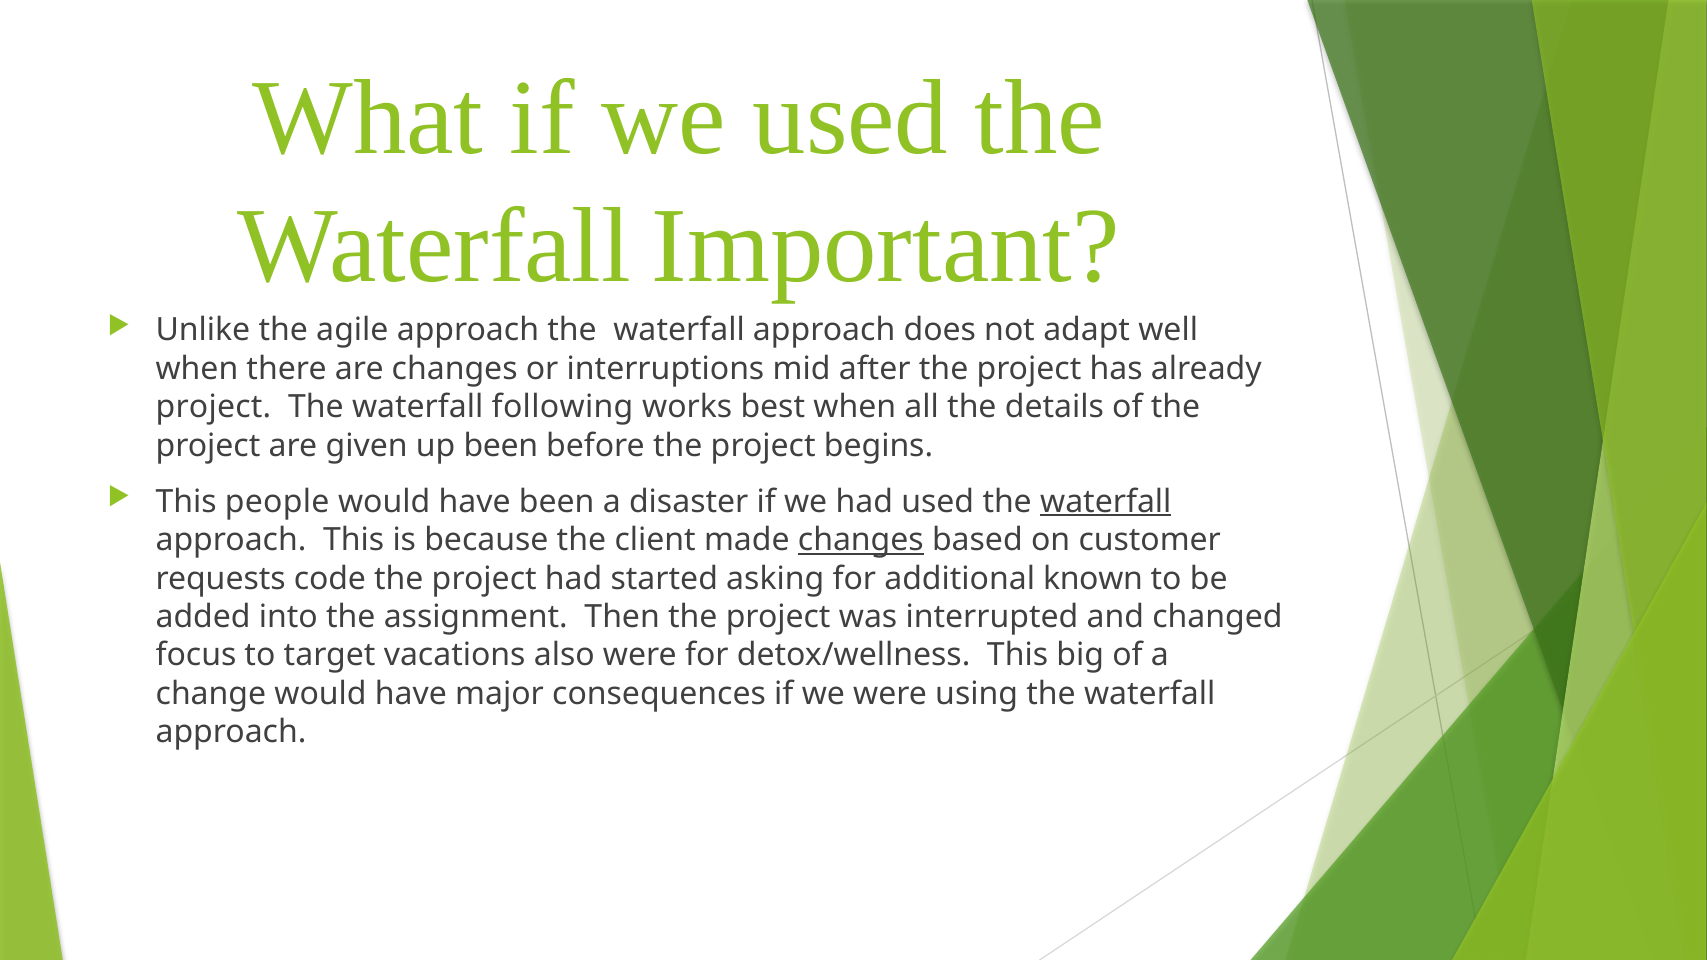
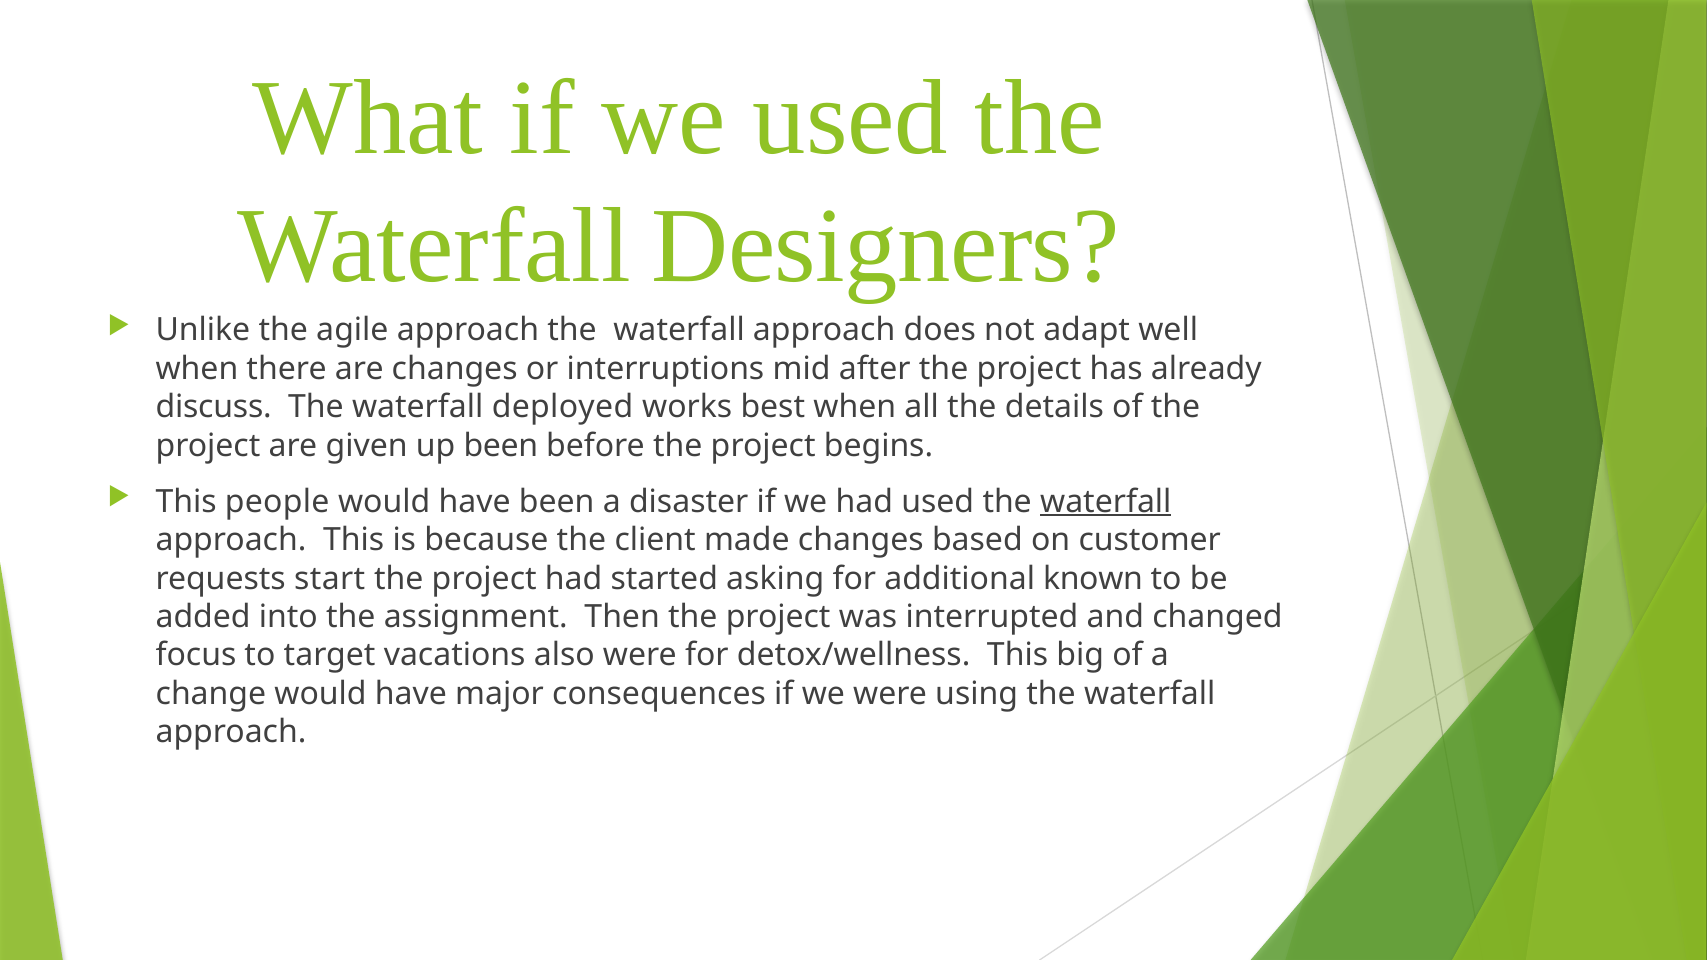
Important: Important -> Designers
project at (213, 407): project -> discuss
following: following -> deployed
changes at (861, 540) underline: present -> none
code: code -> start
